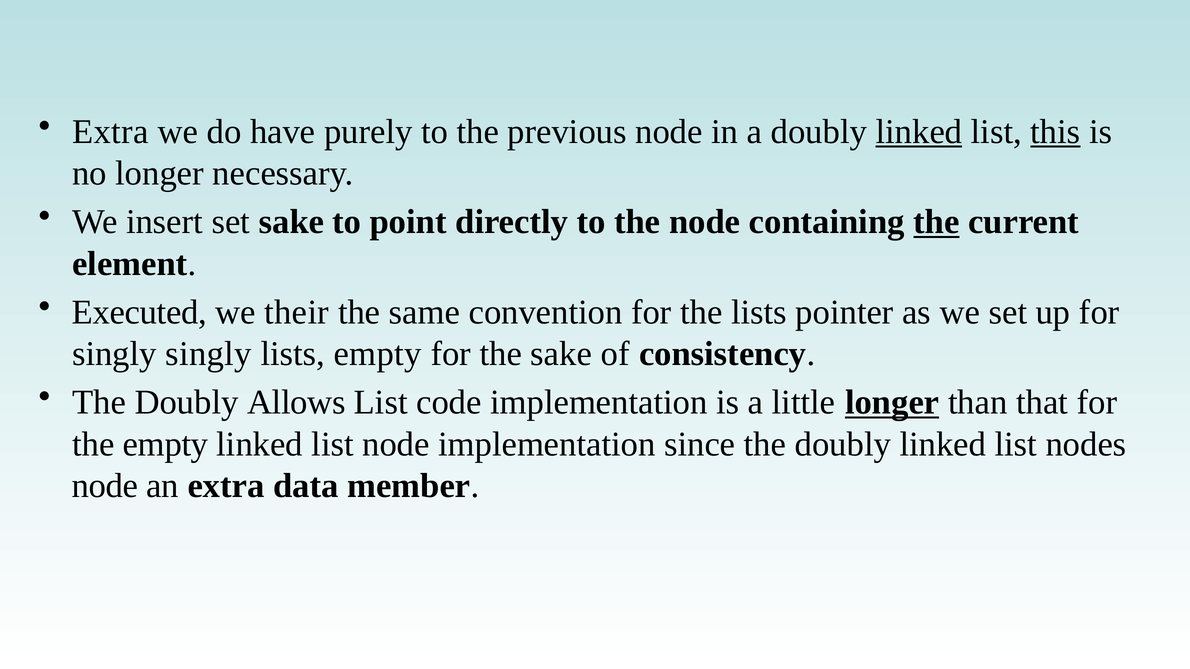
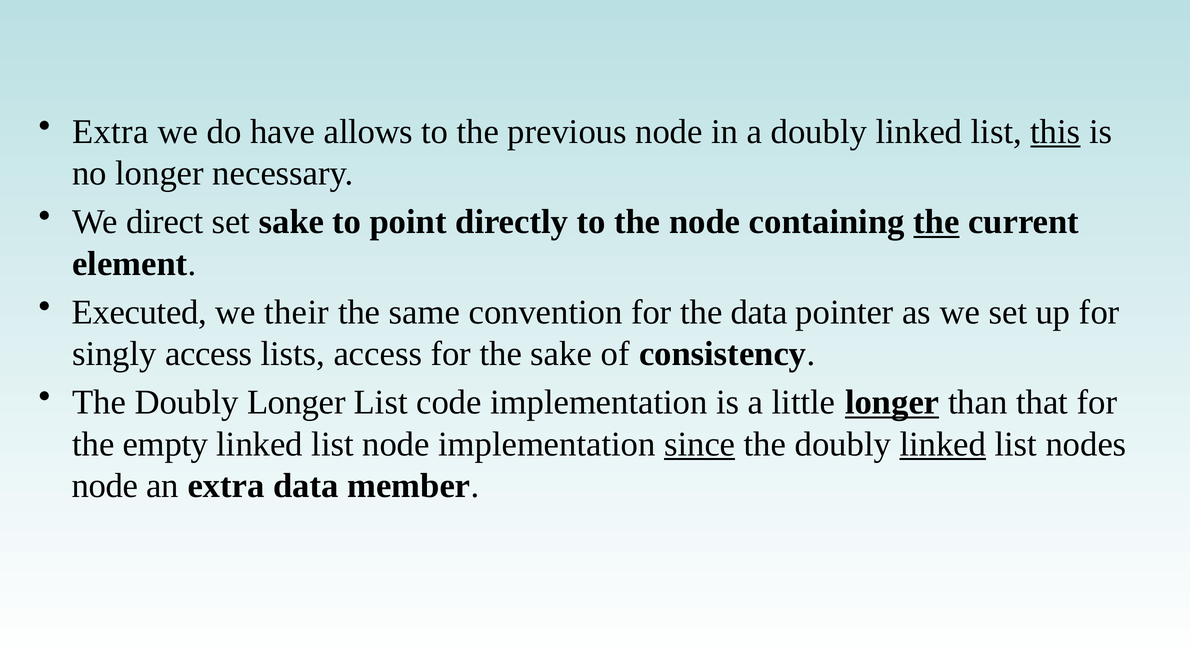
purely: purely -> allows
linked at (919, 132) underline: present -> none
insert: insert -> direct
the lists: lists -> data
singly singly: singly -> access
lists empty: empty -> access
Doubly Allows: Allows -> Longer
since underline: none -> present
linked at (943, 444) underline: none -> present
